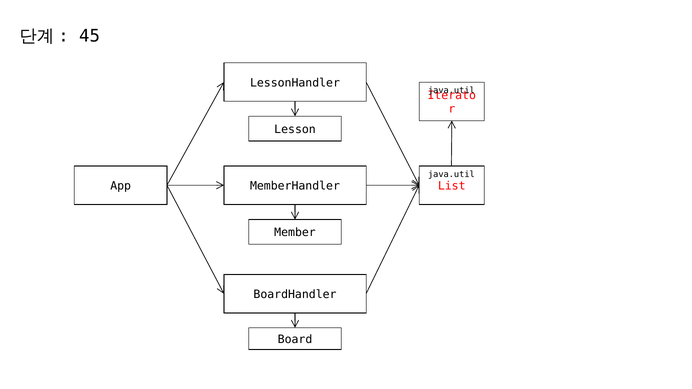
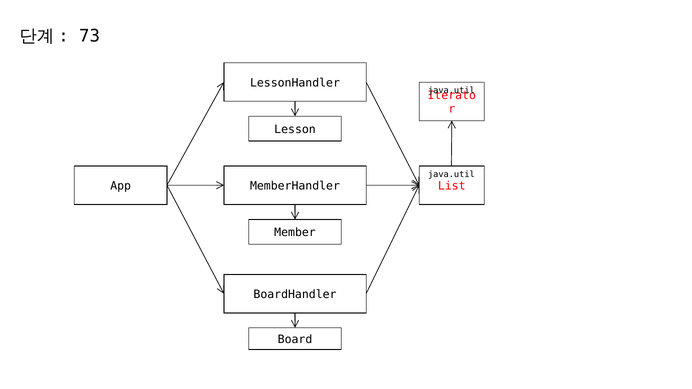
45: 45 -> 73
